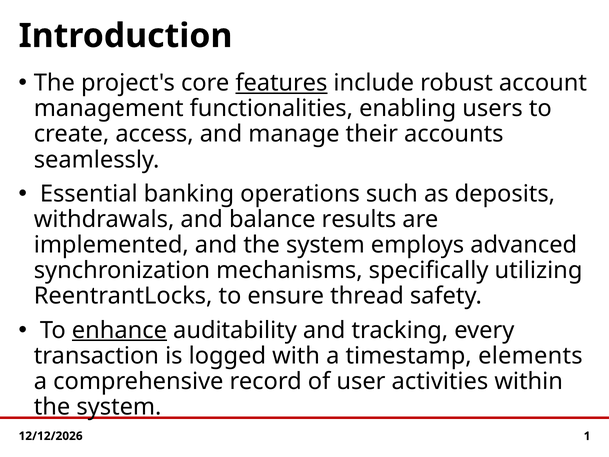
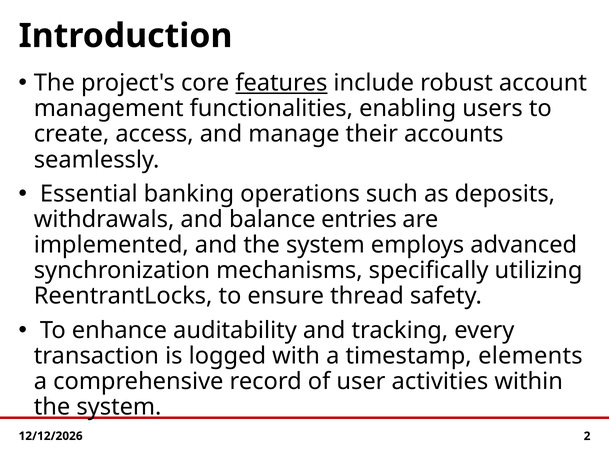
results: results -> entries
enhance underline: present -> none
1: 1 -> 2
